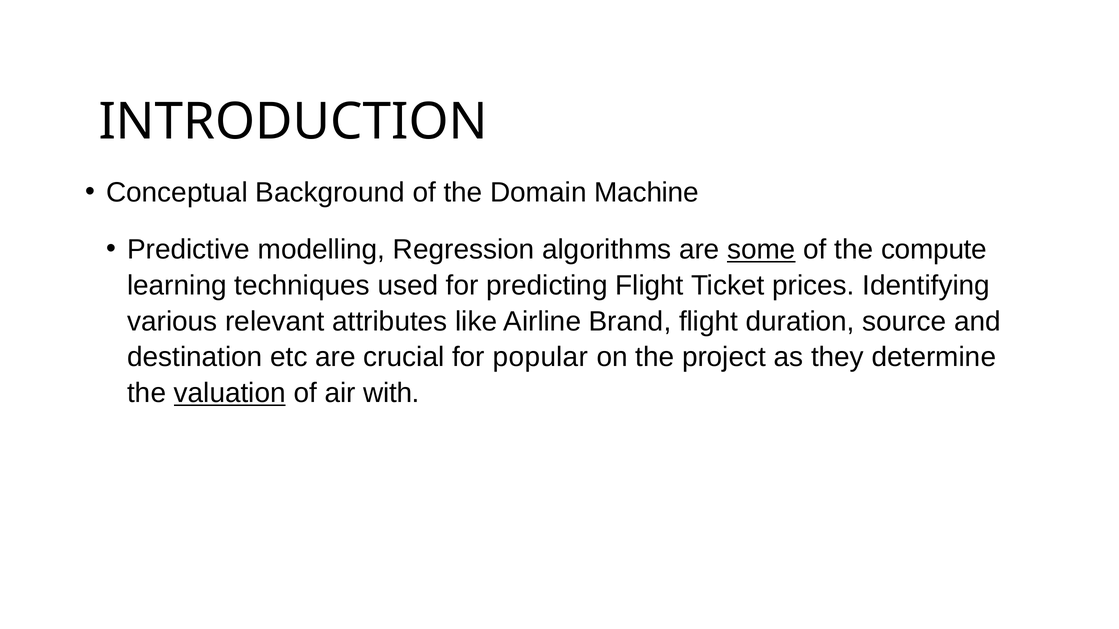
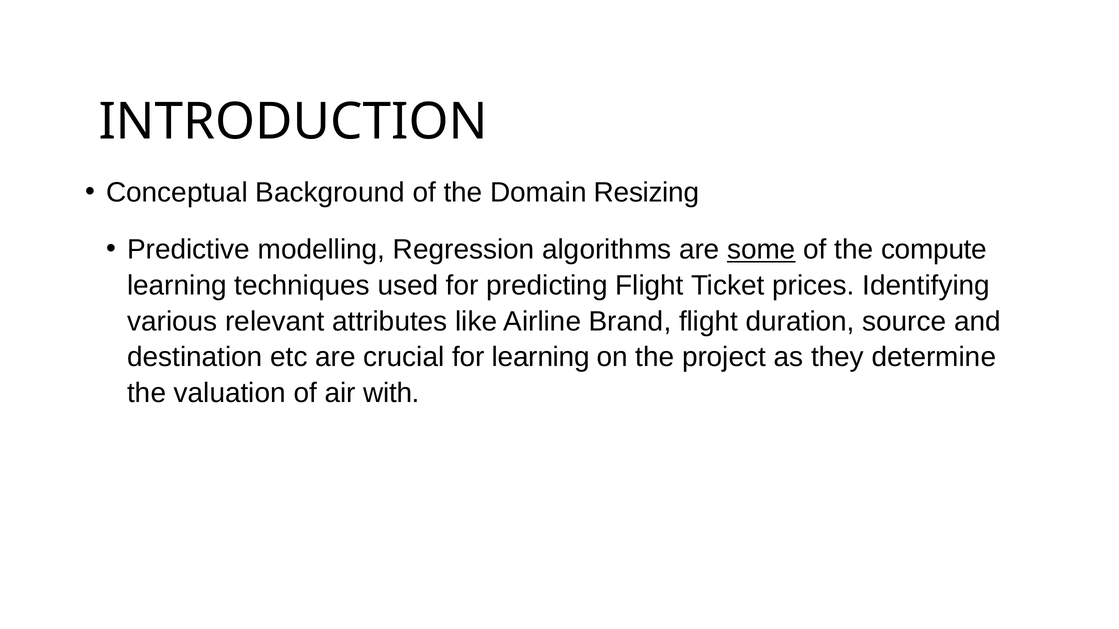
Machine: Machine -> Resizing
for popular: popular -> learning
valuation underline: present -> none
